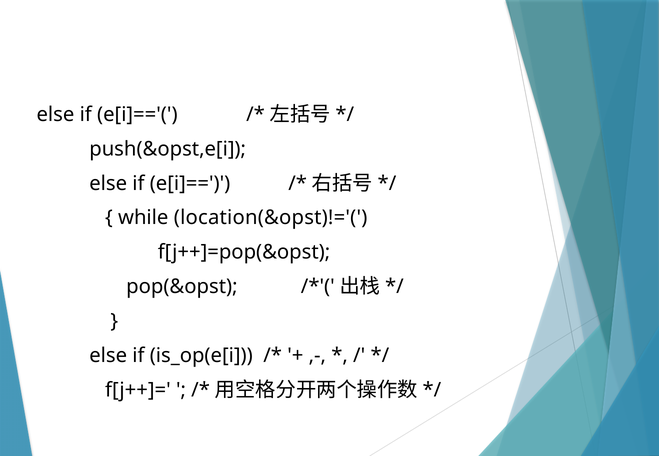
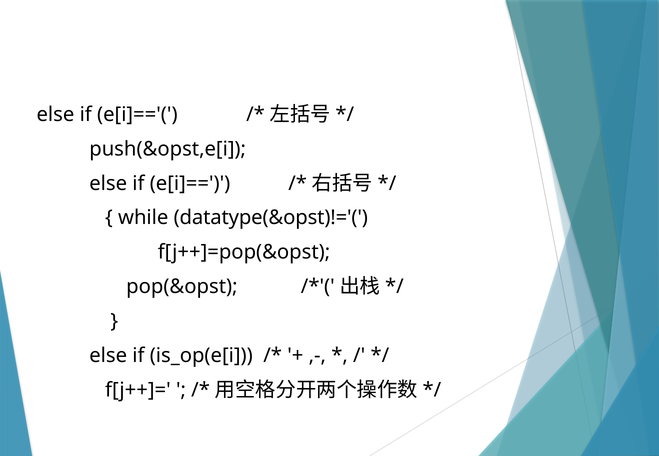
location(&opst)!='(: location(&opst)!='( -> datatype(&opst)!='(
